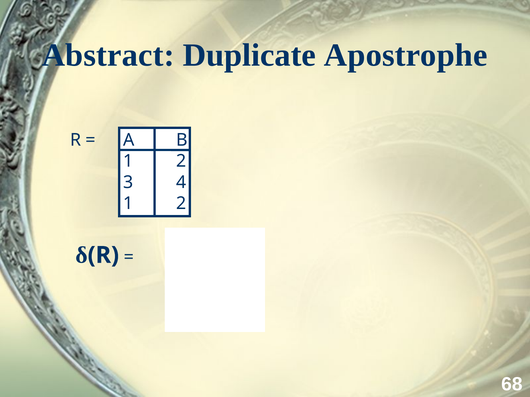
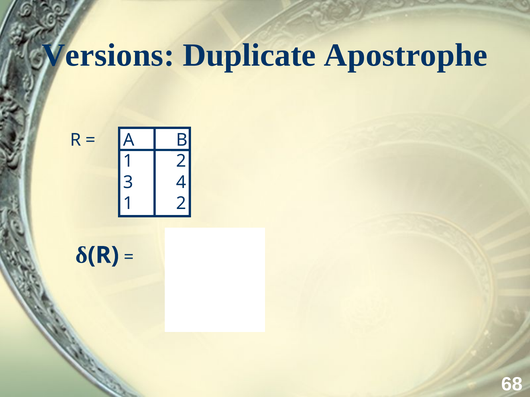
Abstract: Abstract -> Versions
